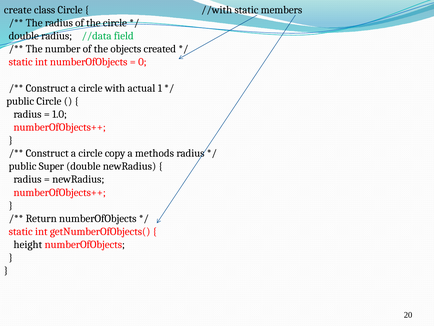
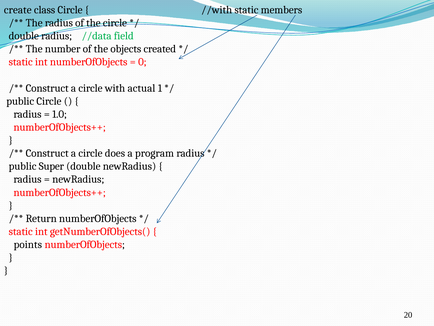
copy: copy -> does
methods: methods -> program
height: height -> points
